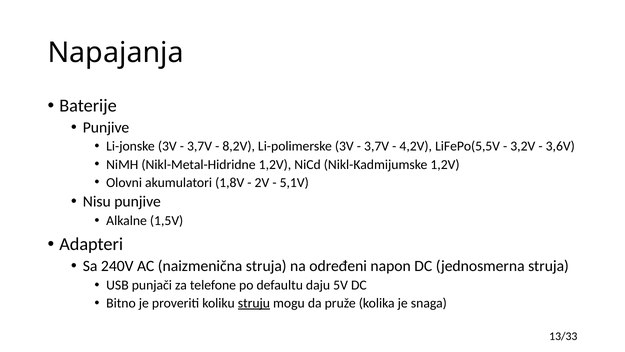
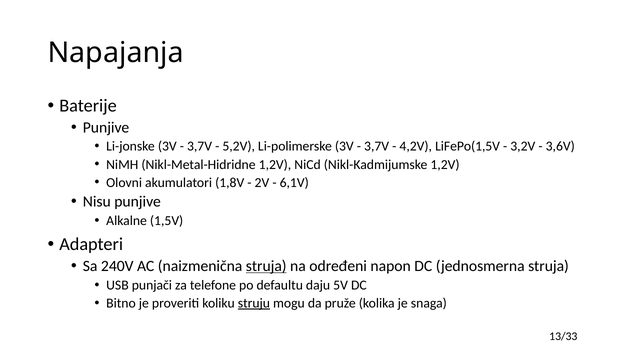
8,2V: 8,2V -> 5,2V
LiFePo(5,5V: LiFePo(5,5V -> LiFePo(1,5V
5,1V: 5,1V -> 6,1V
struja at (266, 266) underline: none -> present
